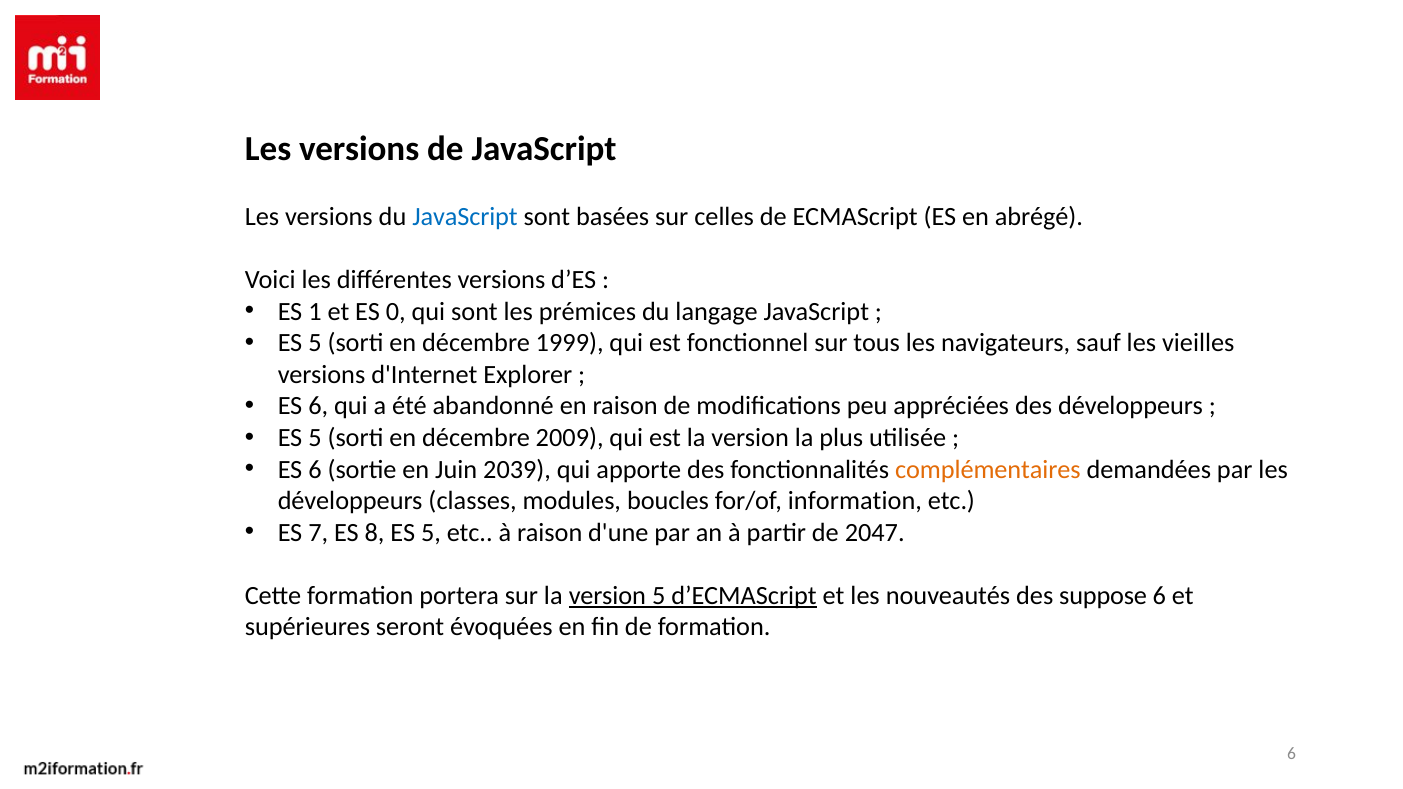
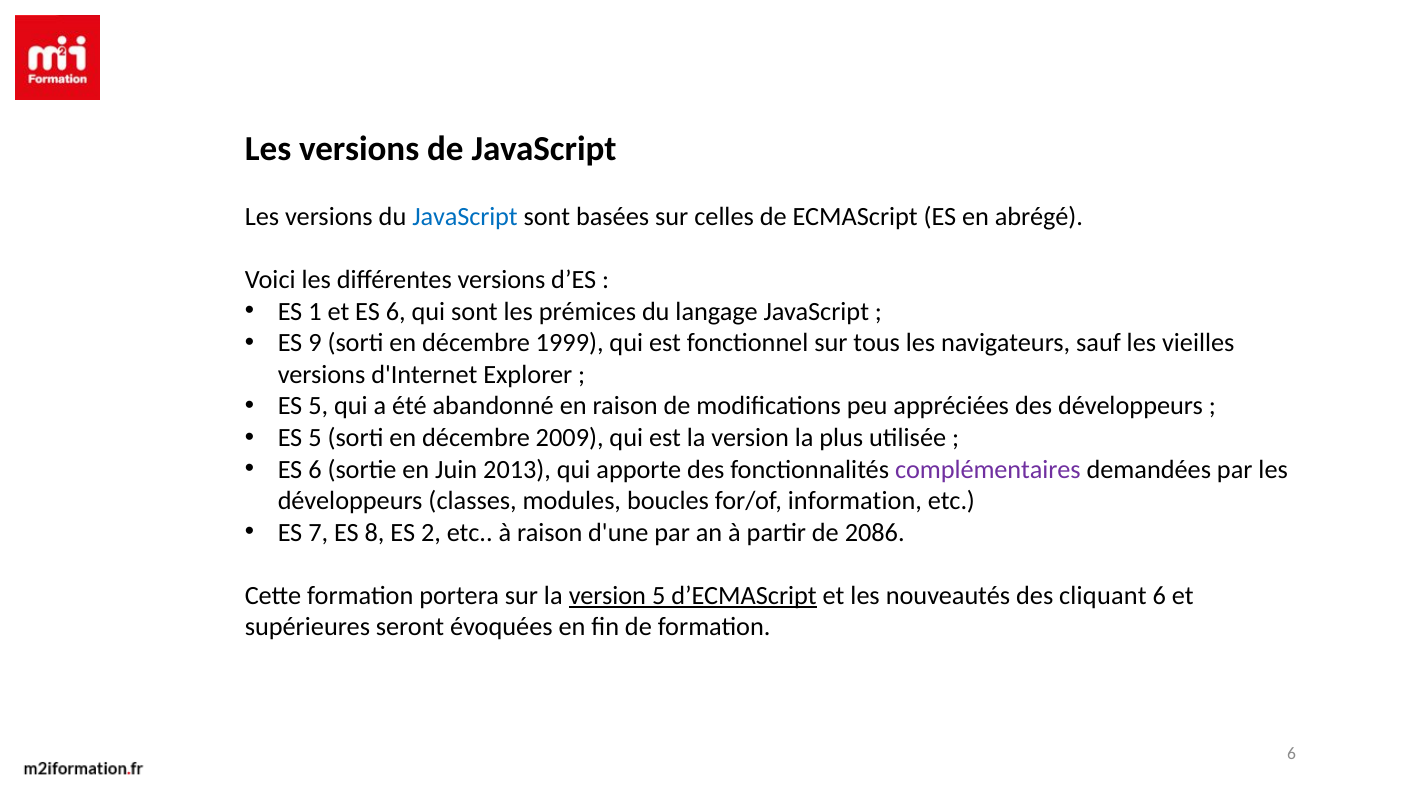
et ES 0: 0 -> 6
5 at (315, 343): 5 -> 9
6 at (318, 406): 6 -> 5
2039: 2039 -> 2013
complémentaires colour: orange -> purple
8 ES 5: 5 -> 2
2047: 2047 -> 2086
suppose: suppose -> cliquant
